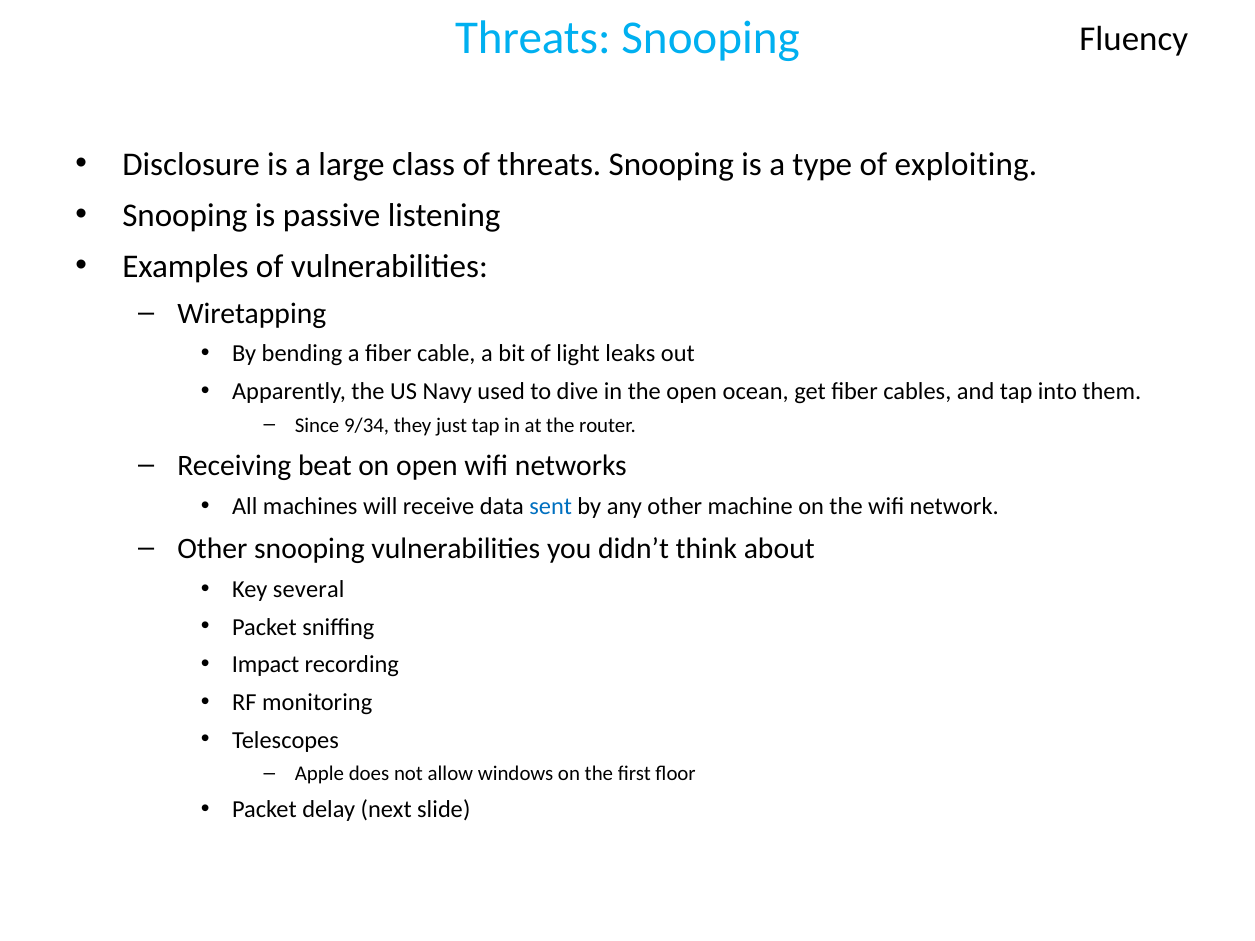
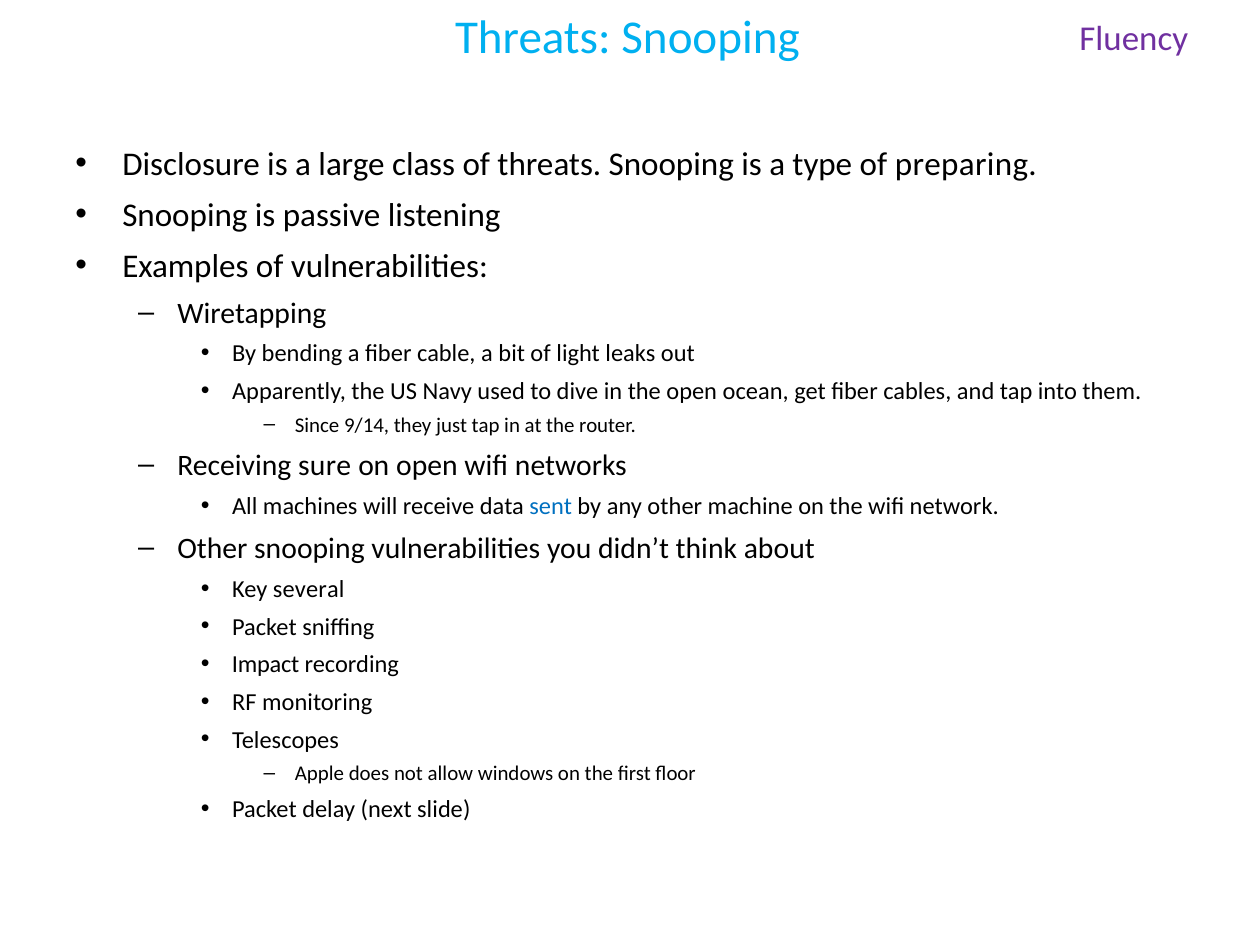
Fluency colour: black -> purple
exploiting: exploiting -> preparing
9/34: 9/34 -> 9/14
beat: beat -> sure
